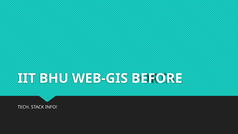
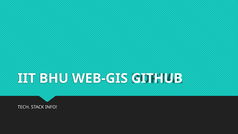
BEFORE: BEFORE -> GITHUB
